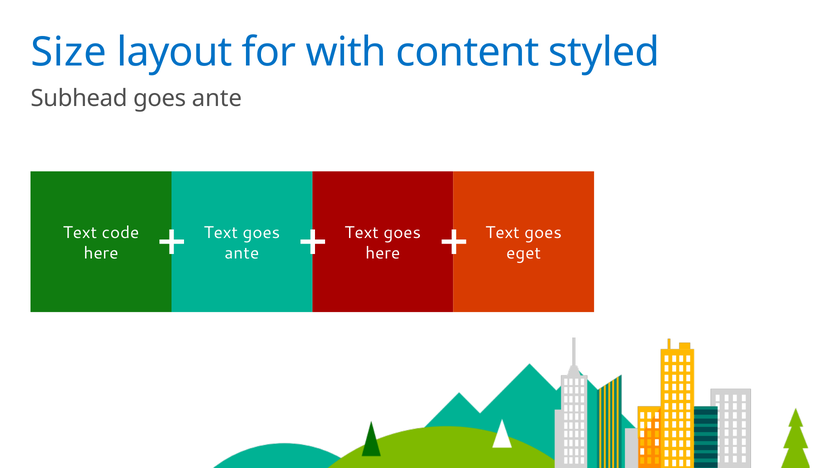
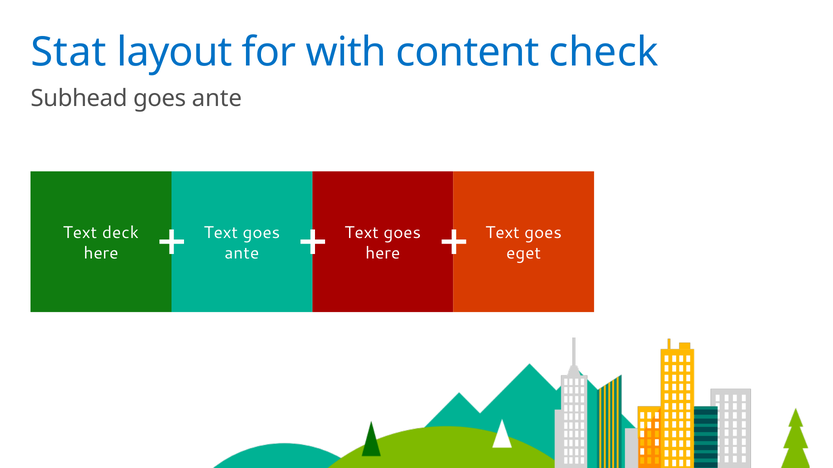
Size: Size -> Stat
styled: styled -> check
code: code -> deck
